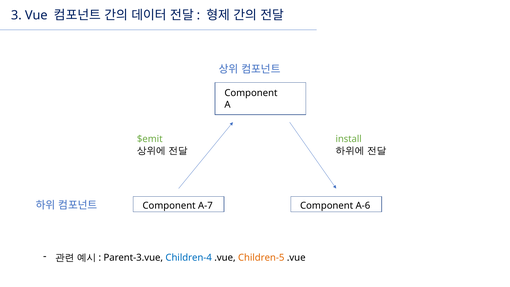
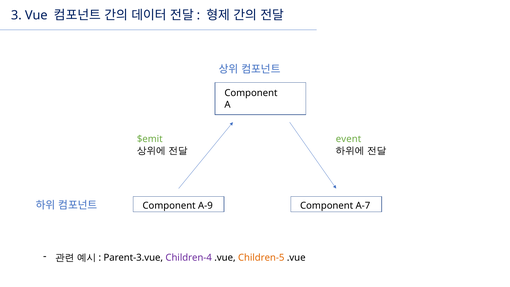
install: install -> event
A-6: A-6 -> A-7
A-7: A-7 -> A-9
Children-4 colour: blue -> purple
